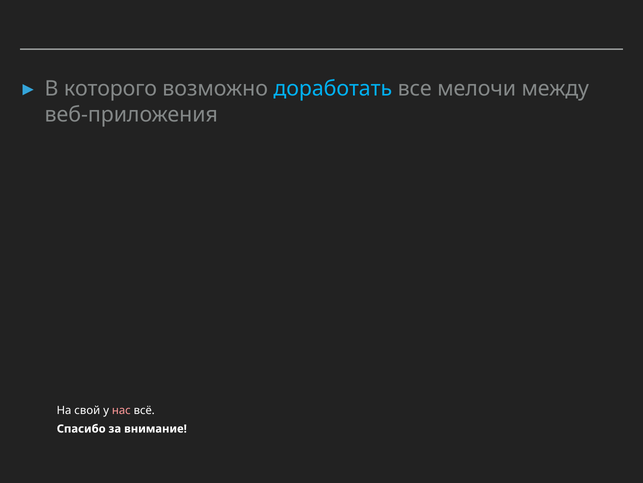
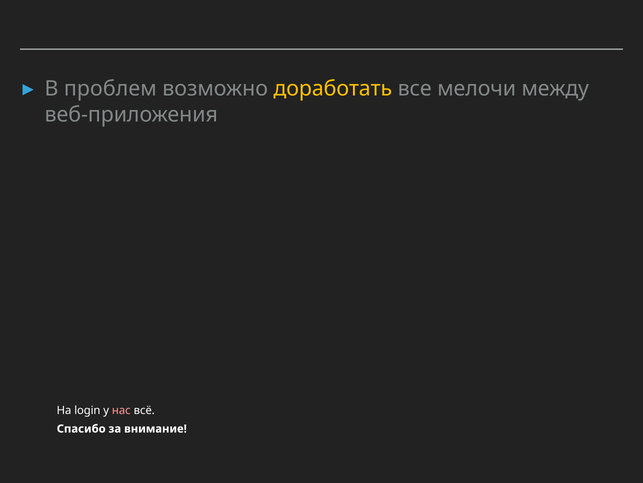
которого: которого -> проблем
доработать colour: light blue -> yellow
свой: свой -> login
